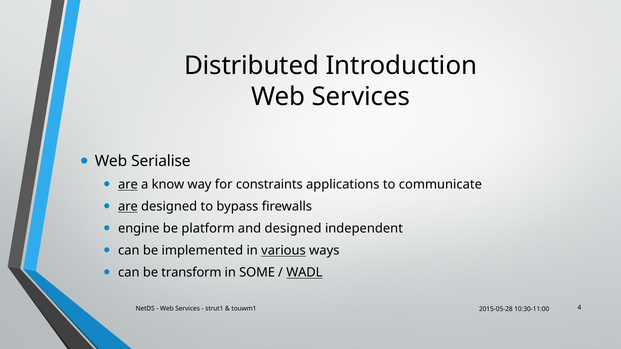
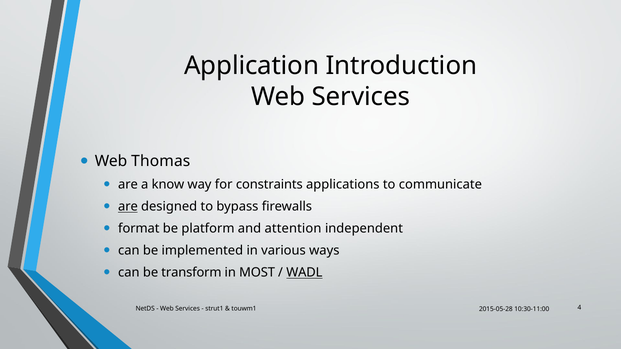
Distributed: Distributed -> Application
Serialise: Serialise -> Thomas
are at (128, 185) underline: present -> none
engine: engine -> format
and designed: designed -> attention
various underline: present -> none
SOME: SOME -> MOST
